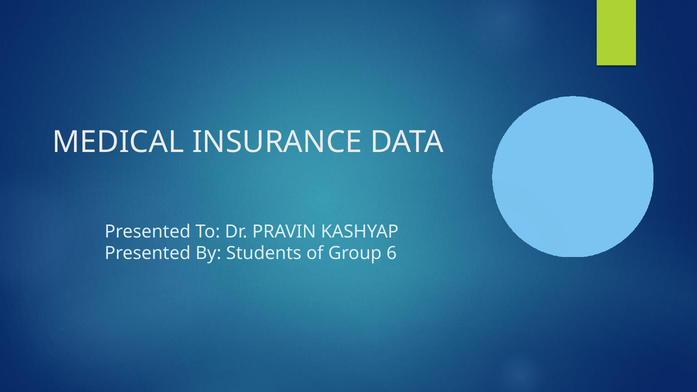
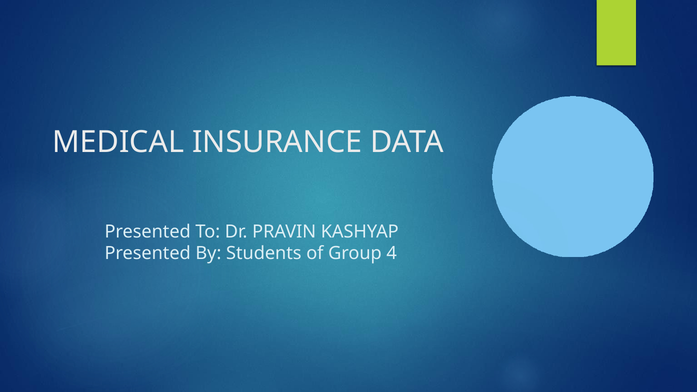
6: 6 -> 4
